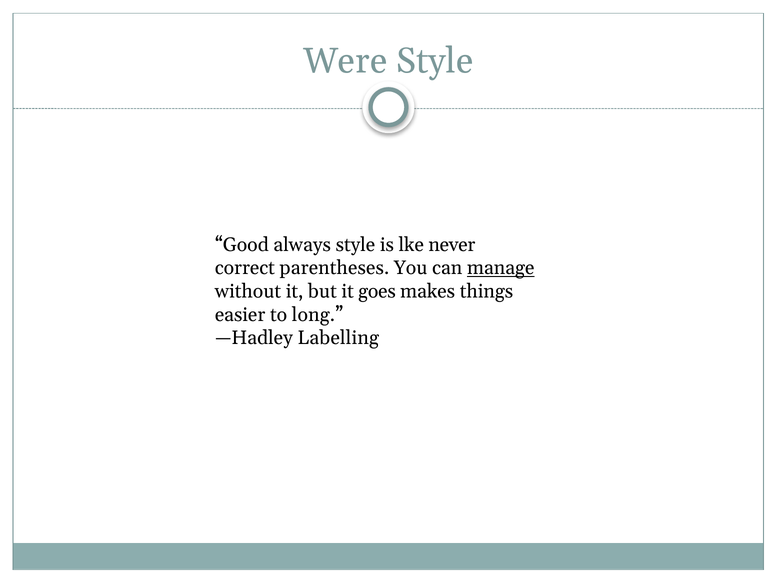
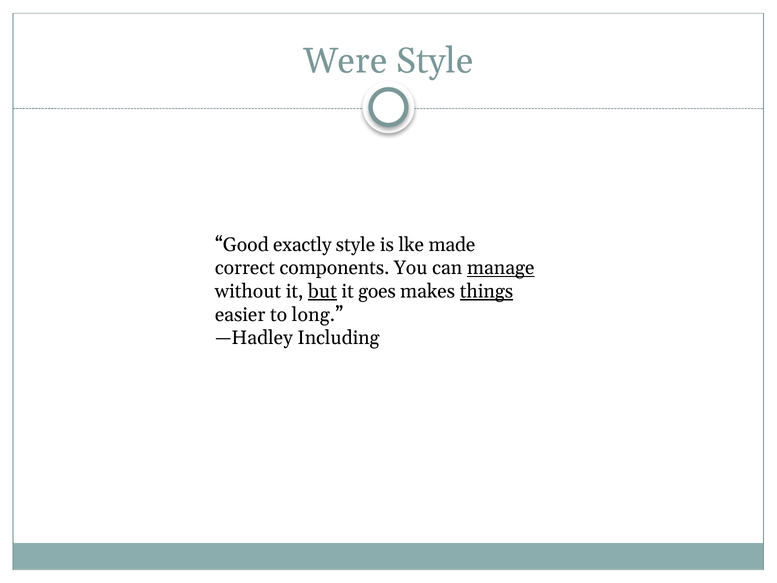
always: always -> exactly
never: never -> made
parentheses: parentheses -> components
but underline: none -> present
things underline: none -> present
Labelling: Labelling -> Including
